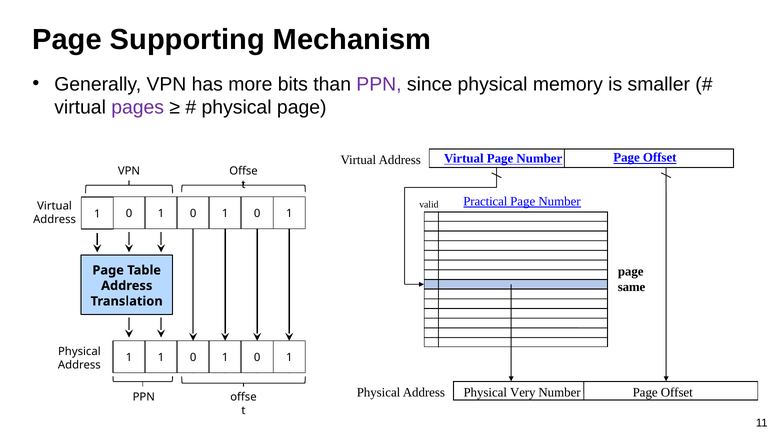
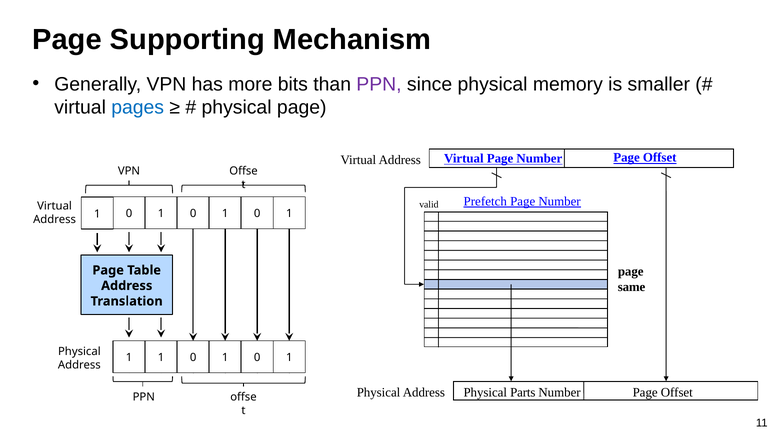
pages colour: purple -> blue
Practical: Practical -> Prefetch
Very: Very -> Parts
